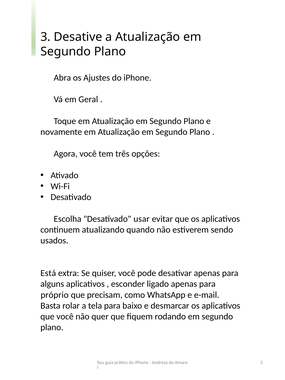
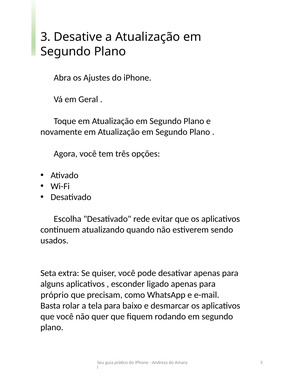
usar: usar -> rede
Está: Está -> Seta
